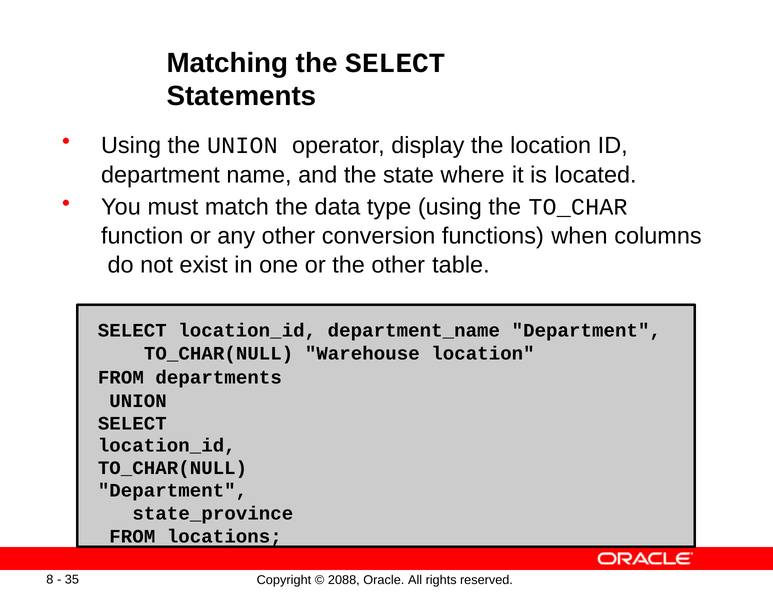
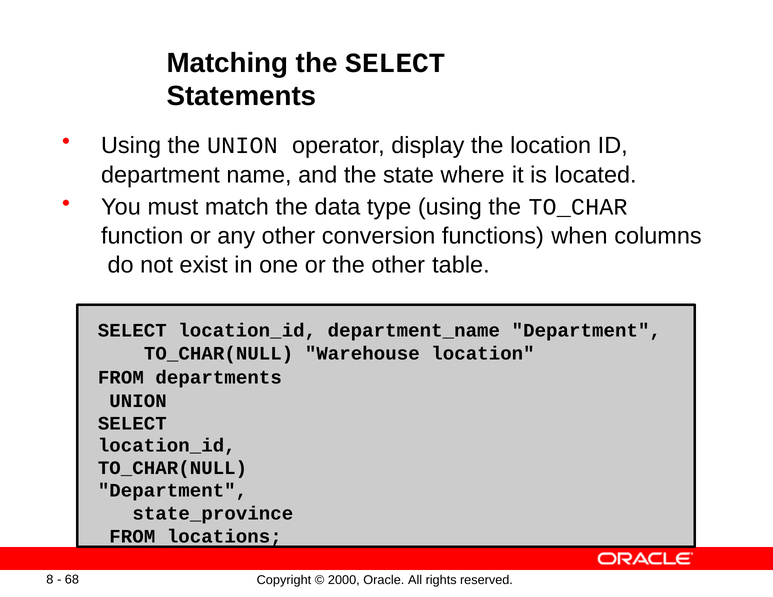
35: 35 -> 68
2088: 2088 -> 2000
